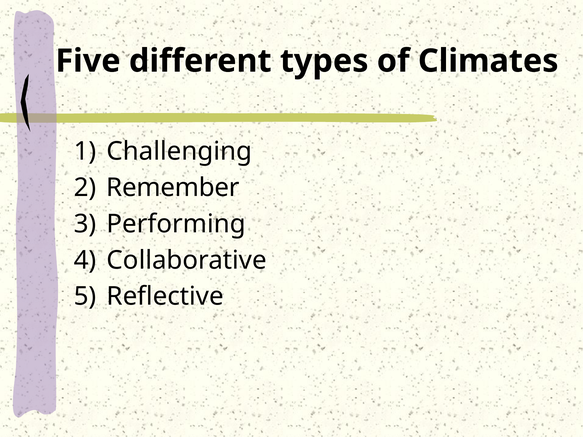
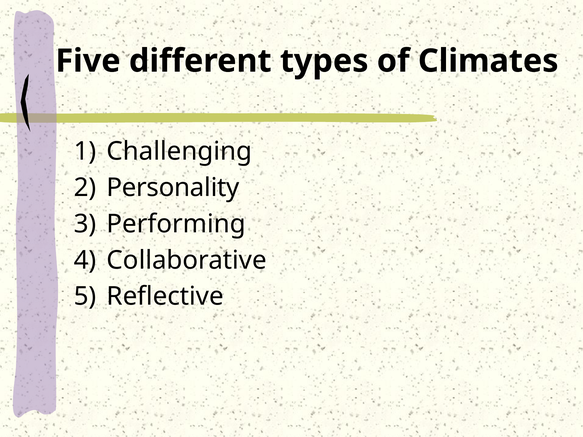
Remember: Remember -> Personality
